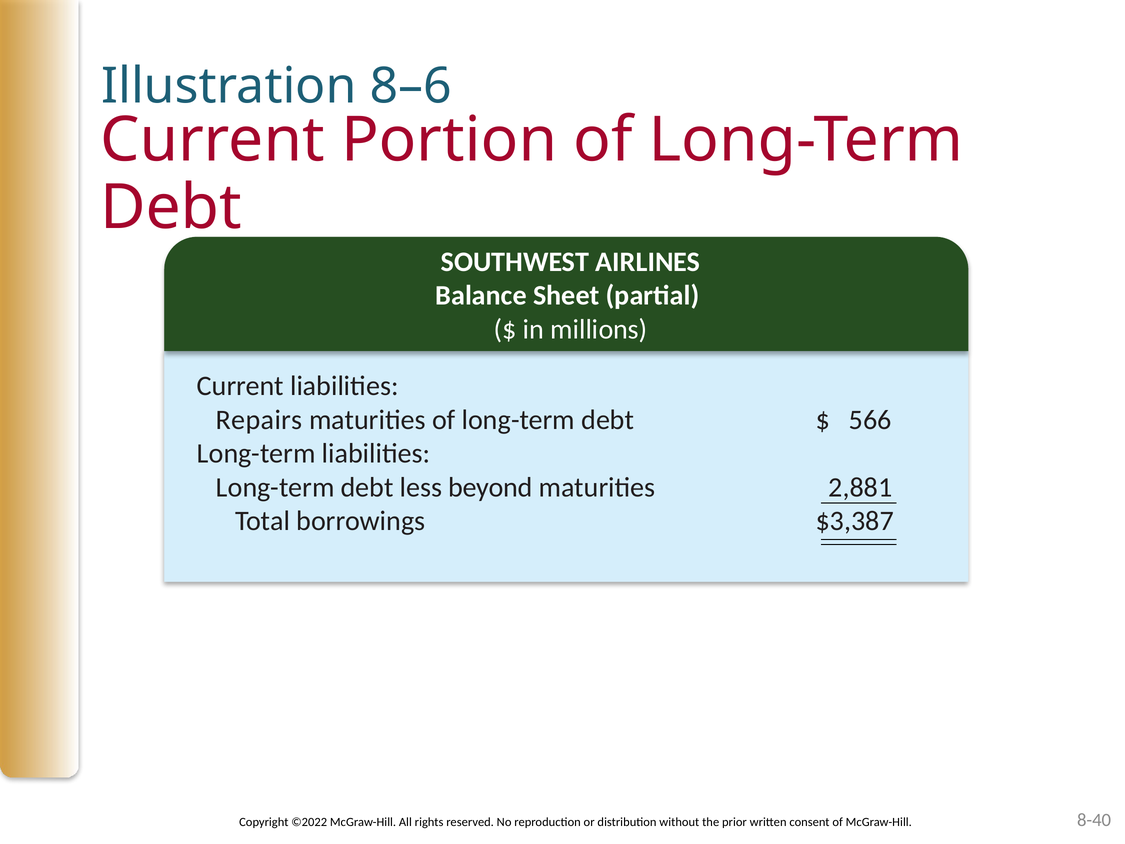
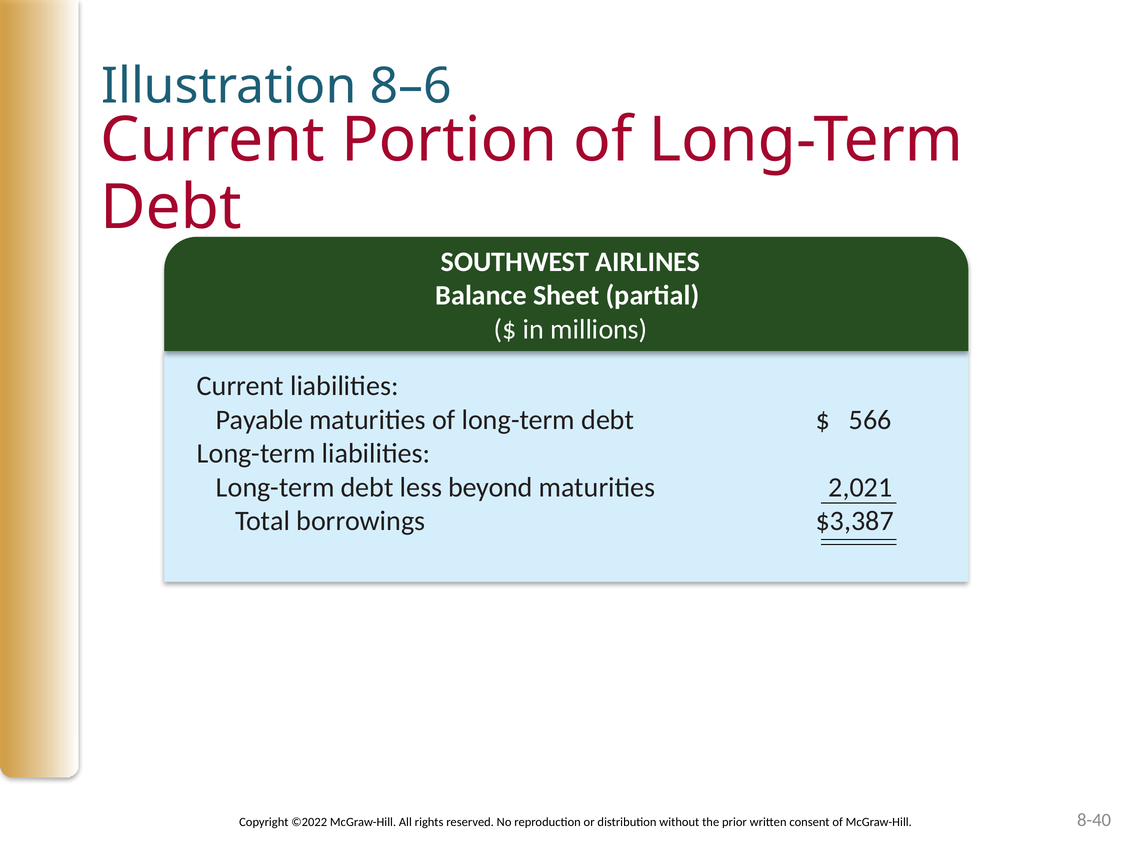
Repairs: Repairs -> Payable
2,881: 2,881 -> 2,021
